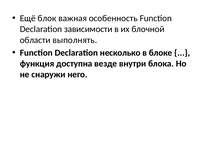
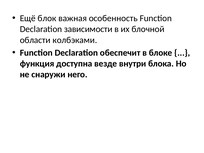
выполнять: выполнять -> колбэками
несколько: несколько -> обеспечит
